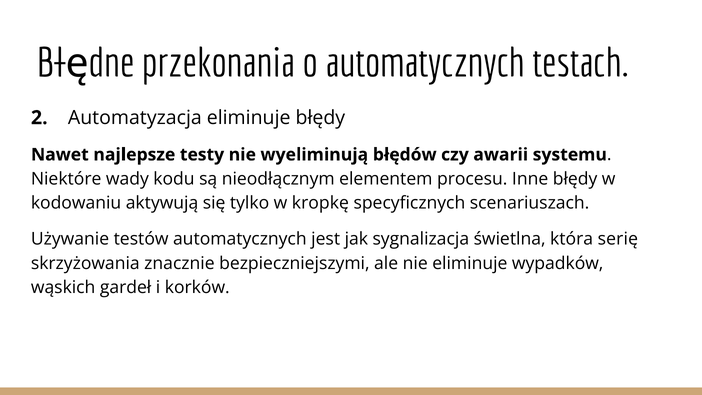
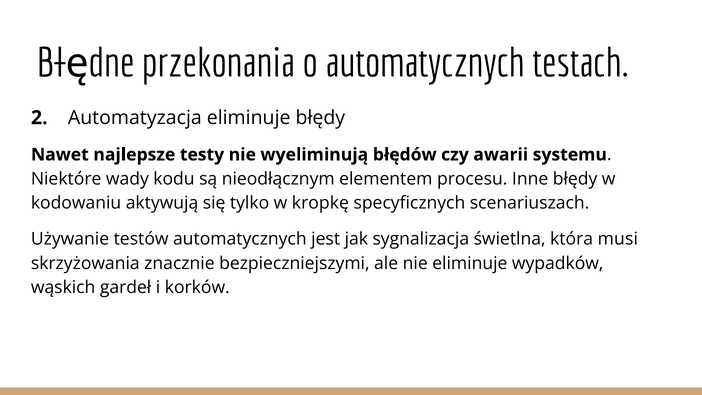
serię: serię -> musi
